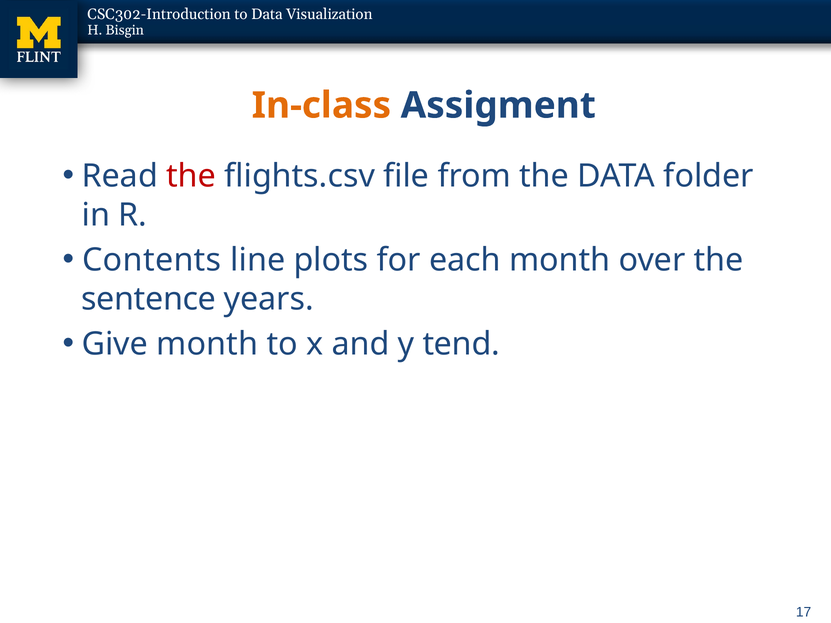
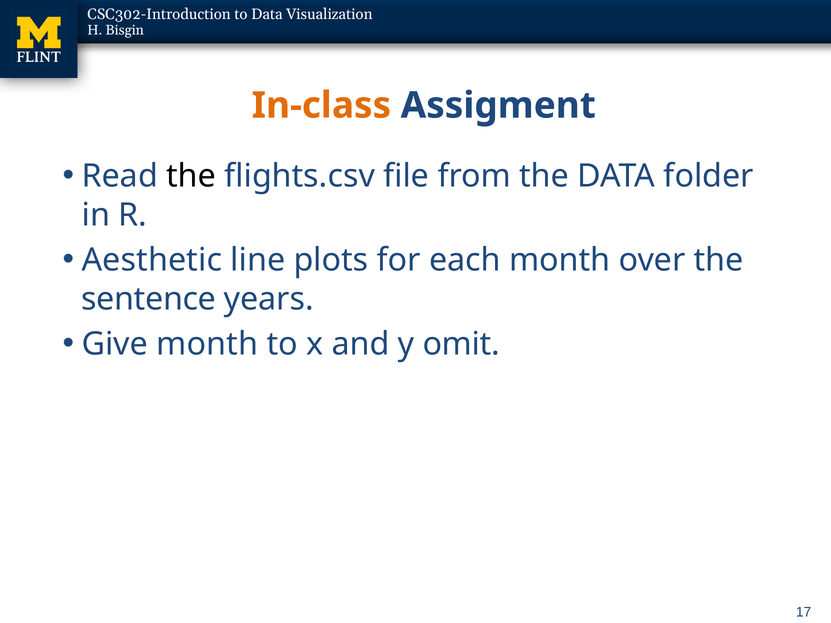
the at (191, 176) colour: red -> black
Contents: Contents -> Aesthetic
tend: tend -> omit
